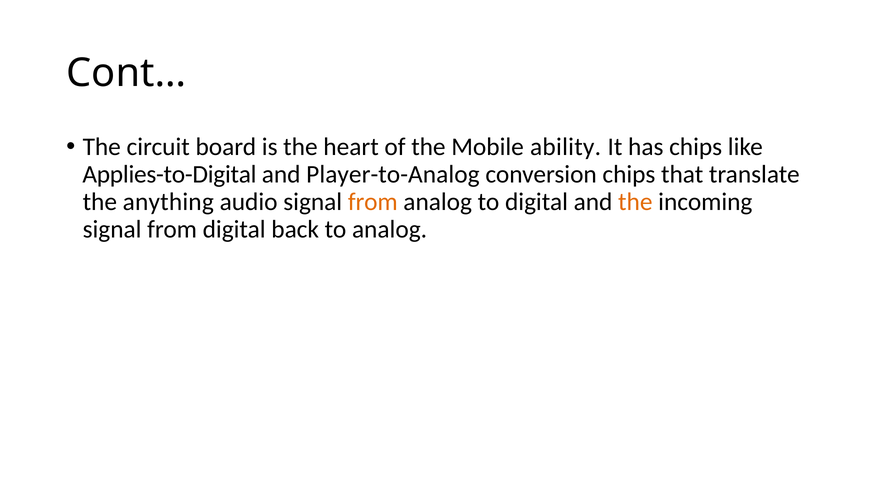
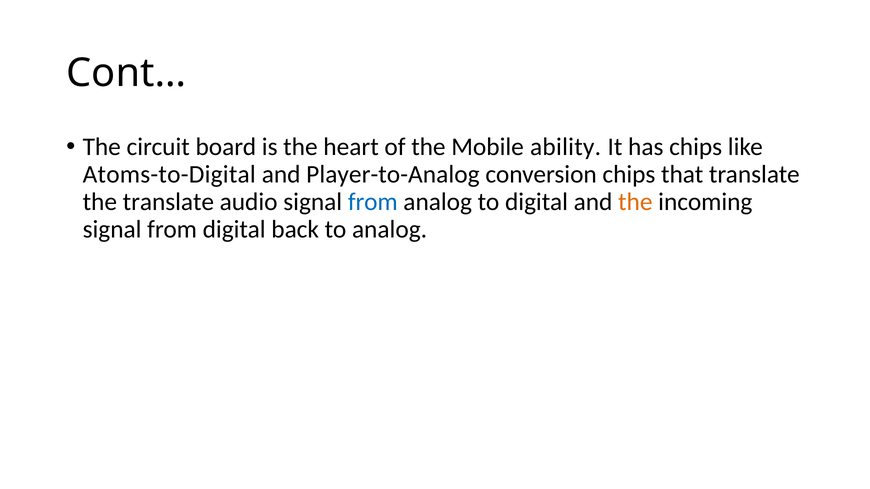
Applies-to-Digital: Applies-to-Digital -> Atoms-to-Digital
the anything: anything -> translate
from at (373, 202) colour: orange -> blue
